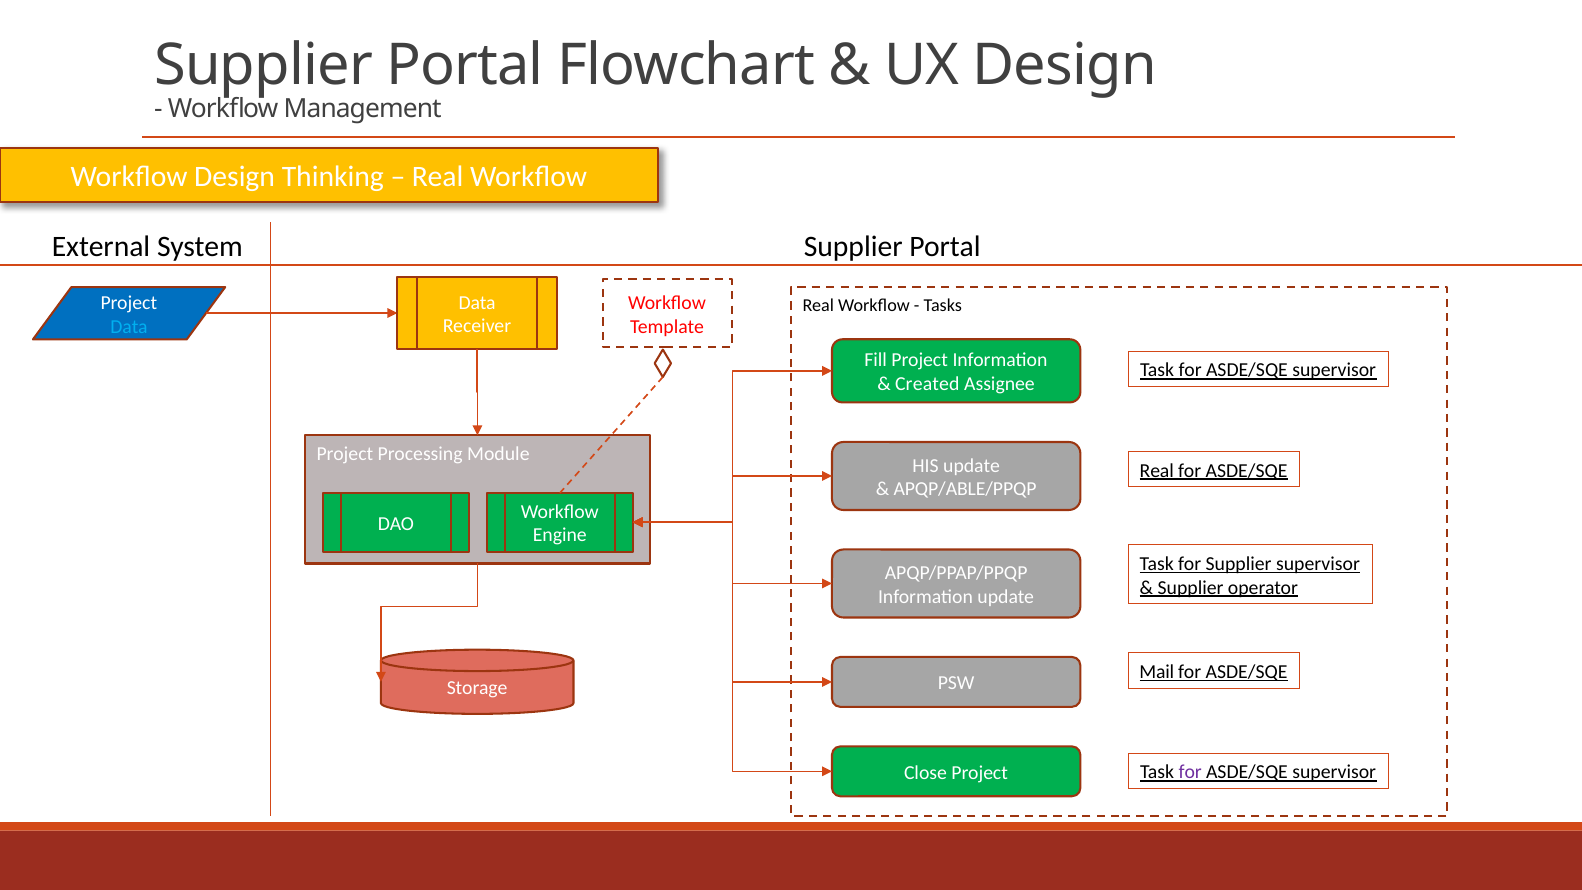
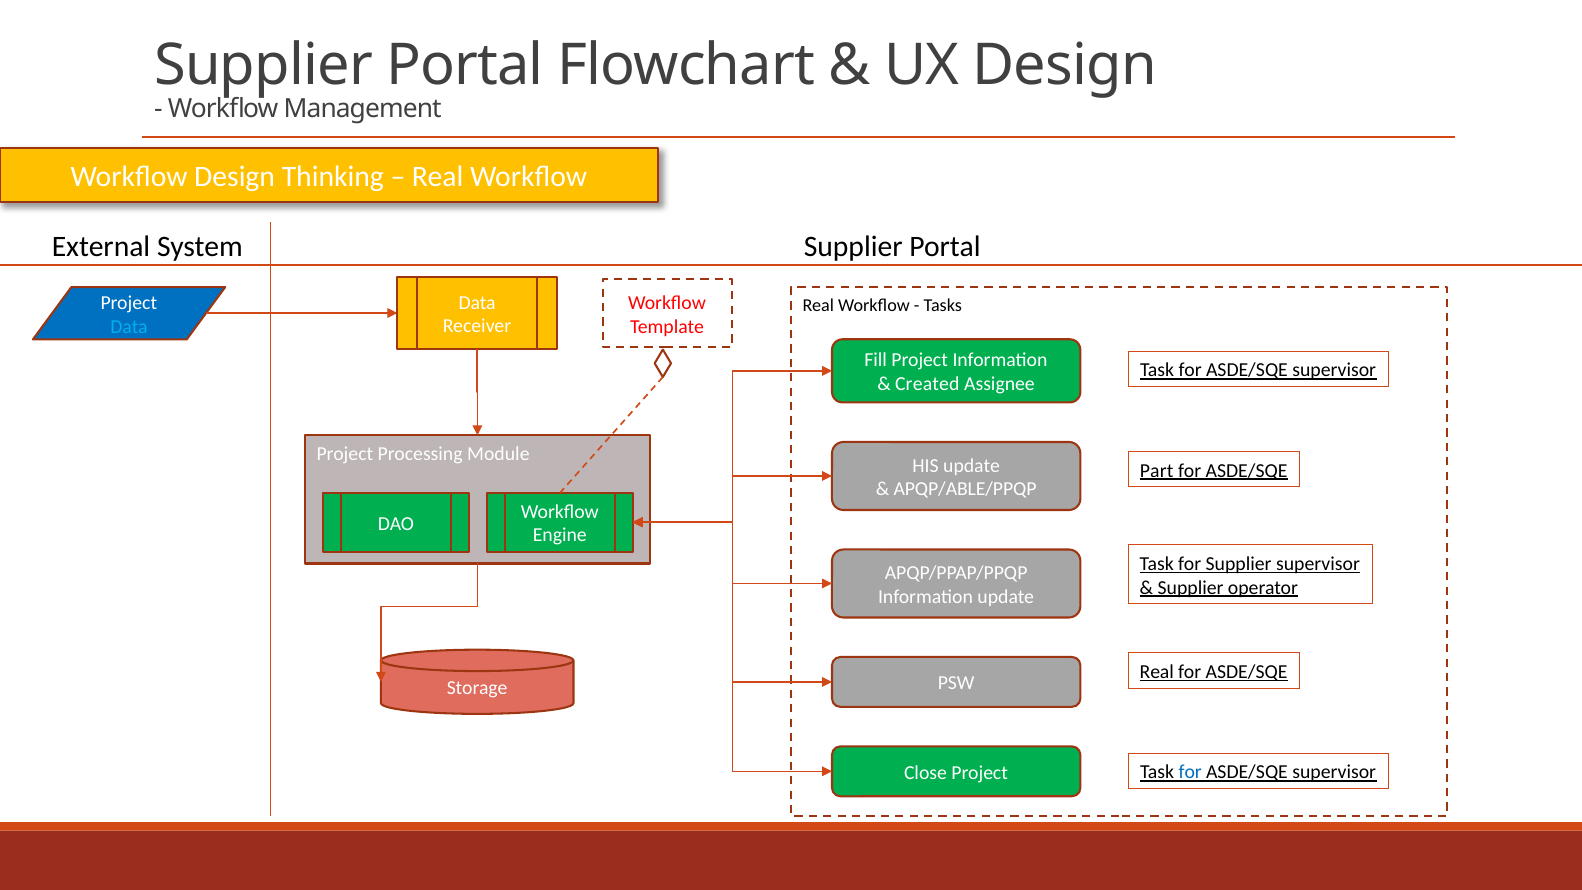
Real at (1157, 471): Real -> Part
Mail at (1157, 672): Mail -> Real
for at (1190, 772) colour: purple -> blue
